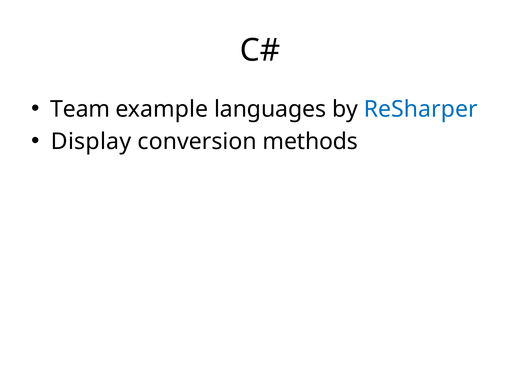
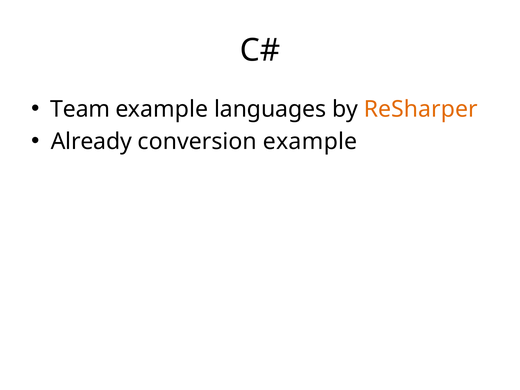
ReSharper colour: blue -> orange
Display: Display -> Already
conversion methods: methods -> example
